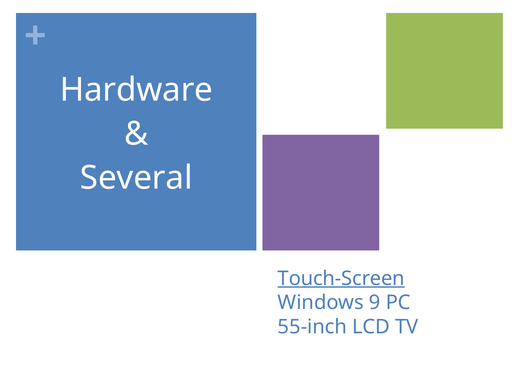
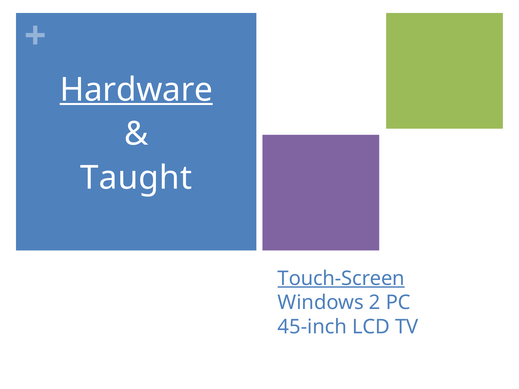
Hardware underline: none -> present
Several: Several -> Taught
9: 9 -> 2
55-inch: 55-inch -> 45-inch
